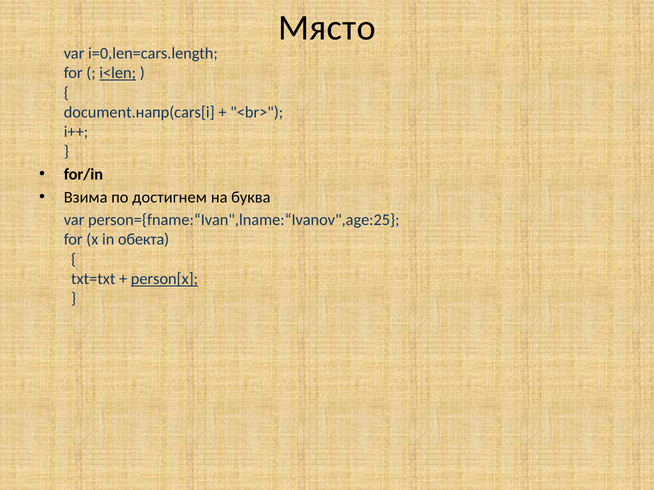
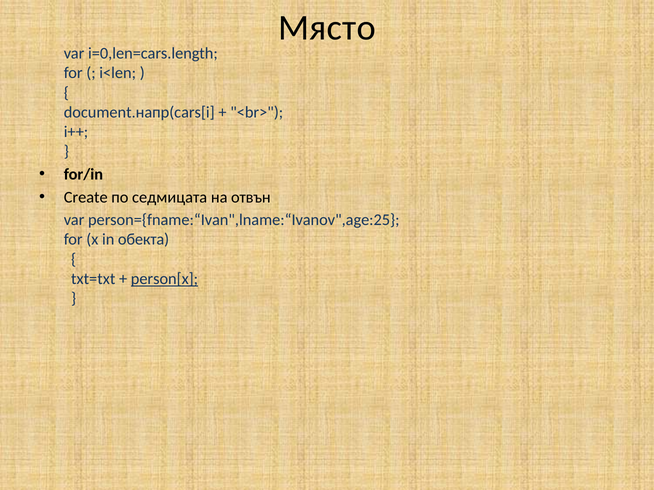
i<len underline: present -> none
Взима: Взима -> Create
достигнем: достигнем -> седмицата
буква: буква -> отвън
